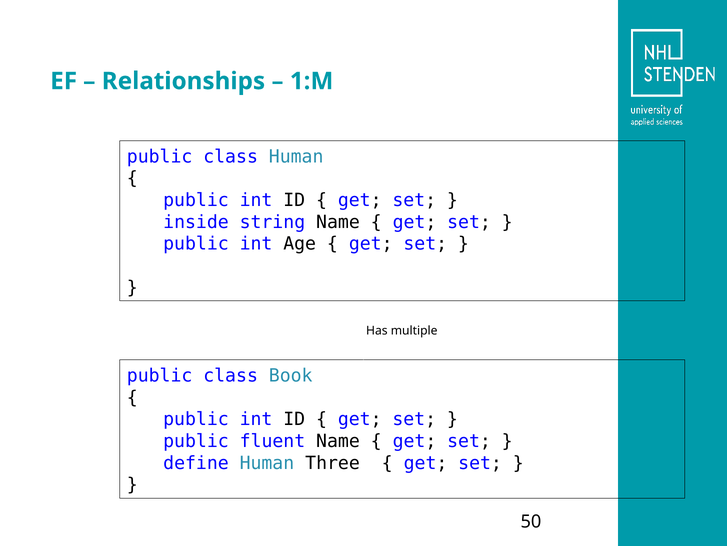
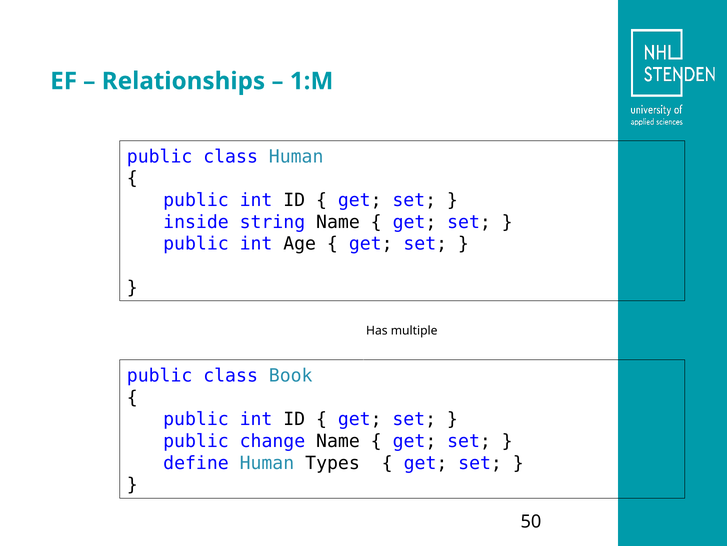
fluent: fluent -> change
Three: Three -> Types
